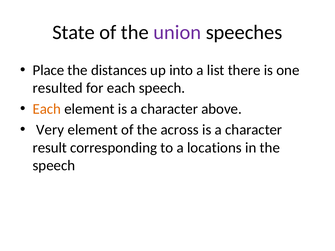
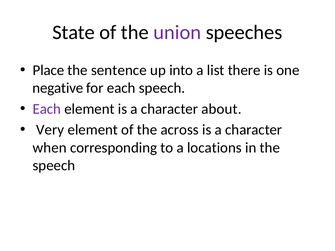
distances: distances -> sentence
resulted: resulted -> negative
Each at (47, 109) colour: orange -> purple
above: above -> about
result: result -> when
